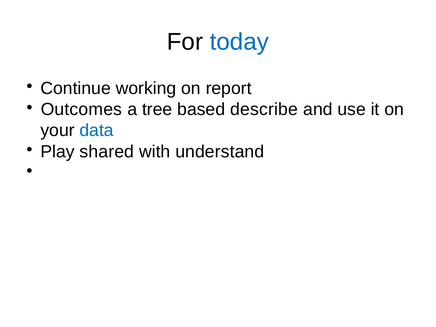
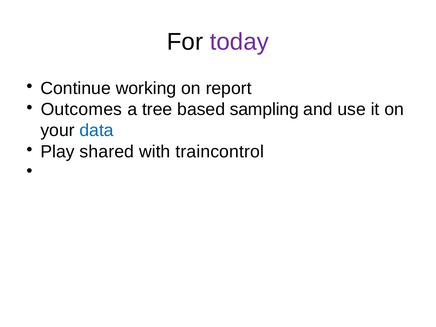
today colour: blue -> purple
describe: describe -> sampling
understand: understand -> traincontrol
